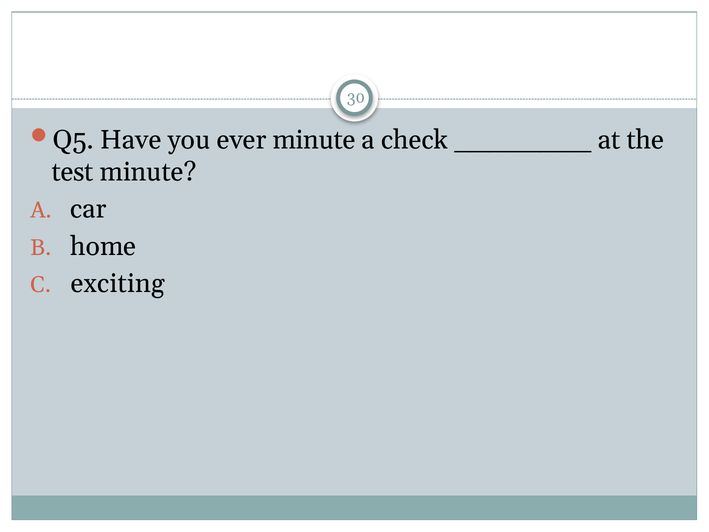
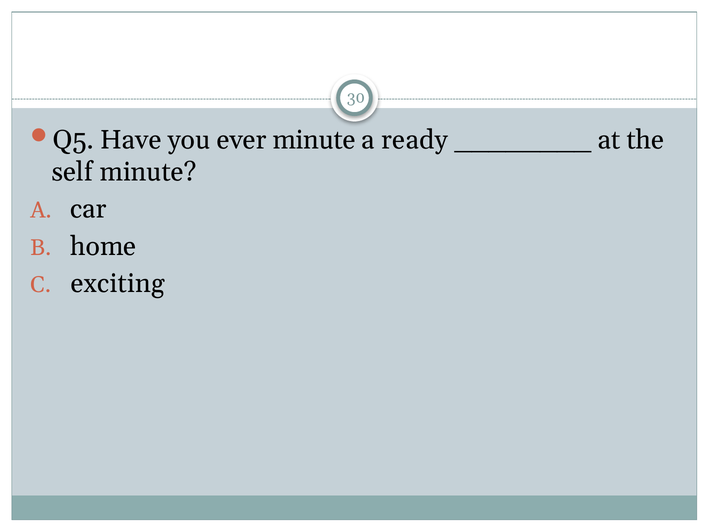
check: check -> ready
test: test -> self
